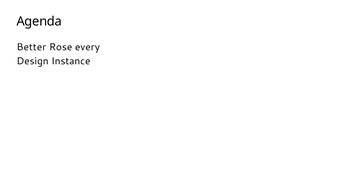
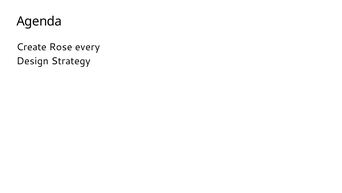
Better: Better -> Create
Instance: Instance -> Strategy
